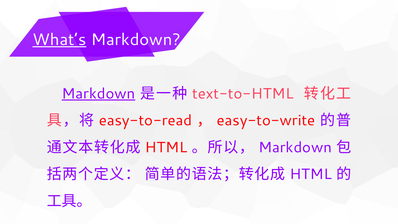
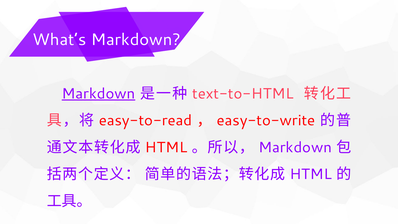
What’s underline: present -> none
